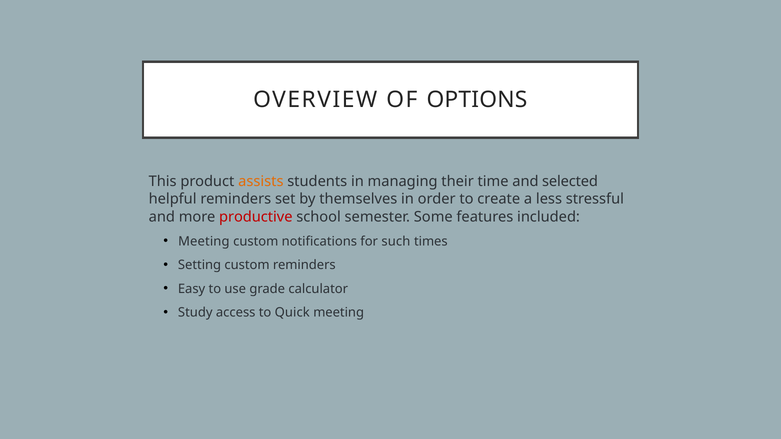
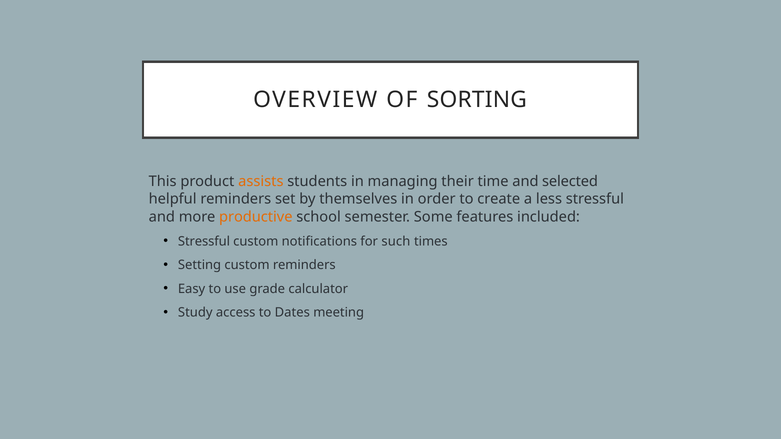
OPTIONS: OPTIONS -> SORTING
productive colour: red -> orange
Meeting at (204, 241): Meeting -> Stressful
Quick: Quick -> Dates
